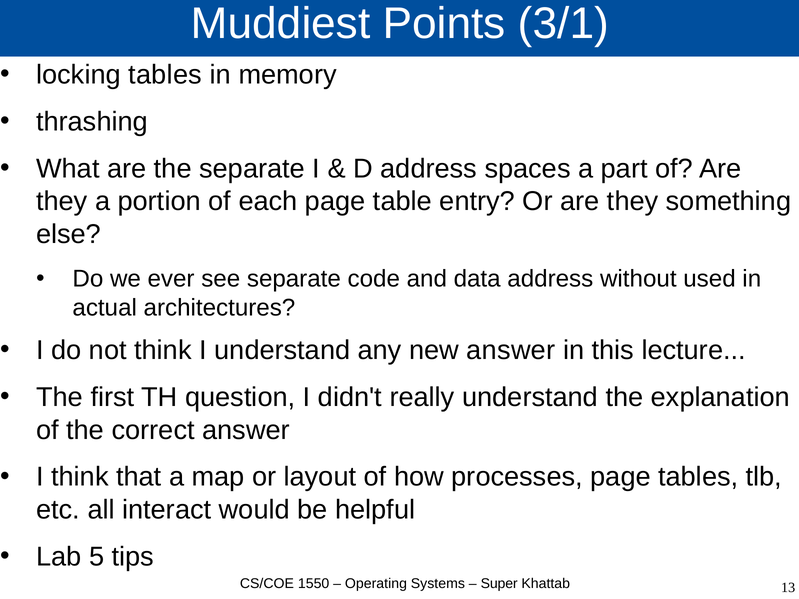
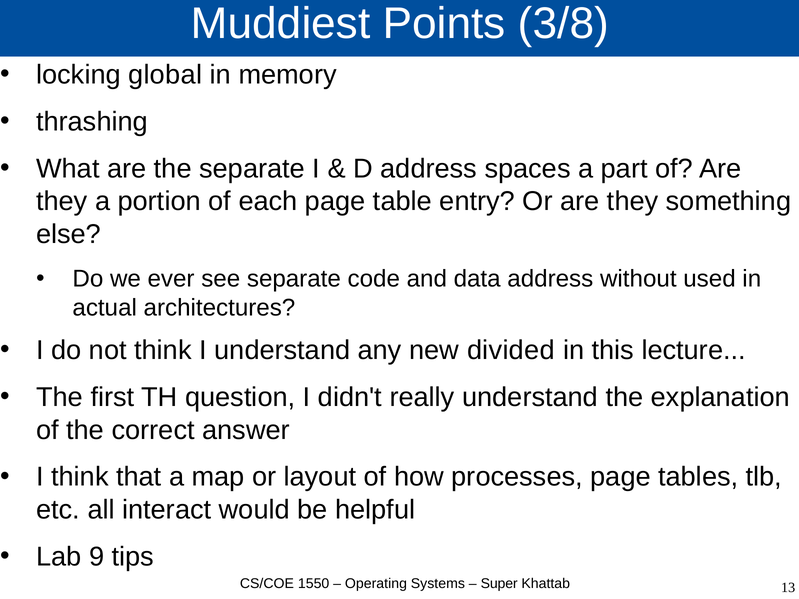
3/1: 3/1 -> 3/8
locking tables: tables -> global
new answer: answer -> divided
5: 5 -> 9
